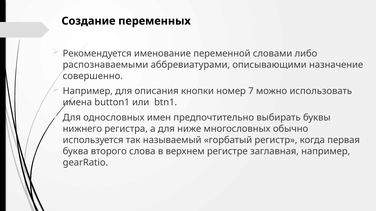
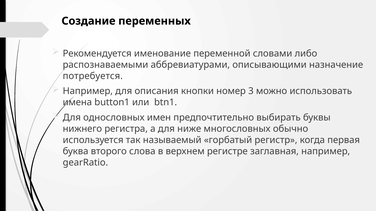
совершенно: совершенно -> потребуется
7: 7 -> 3
